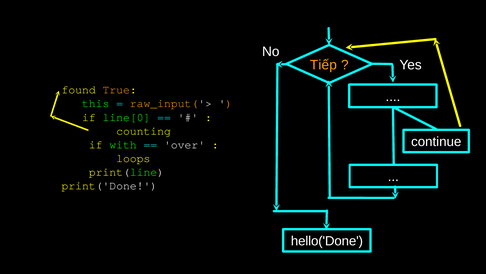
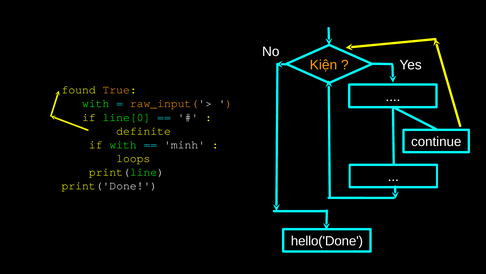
Tiếp: Tiếp -> Kiện
this at (96, 103): this -> with
counting: counting -> definite
over: over -> minh
